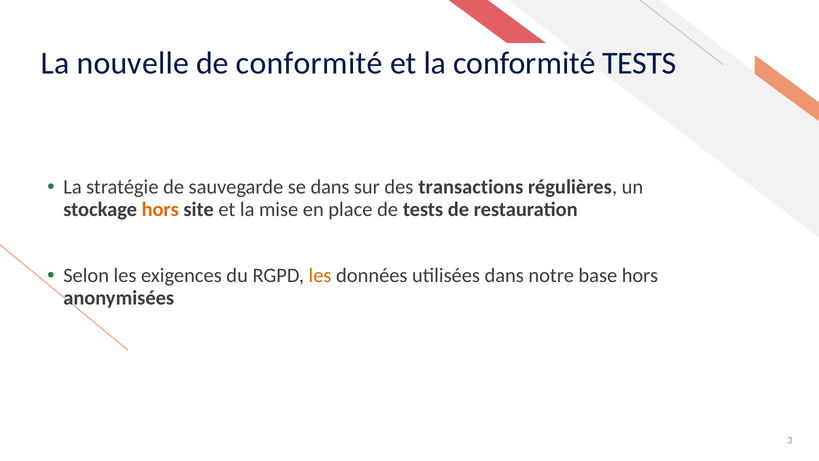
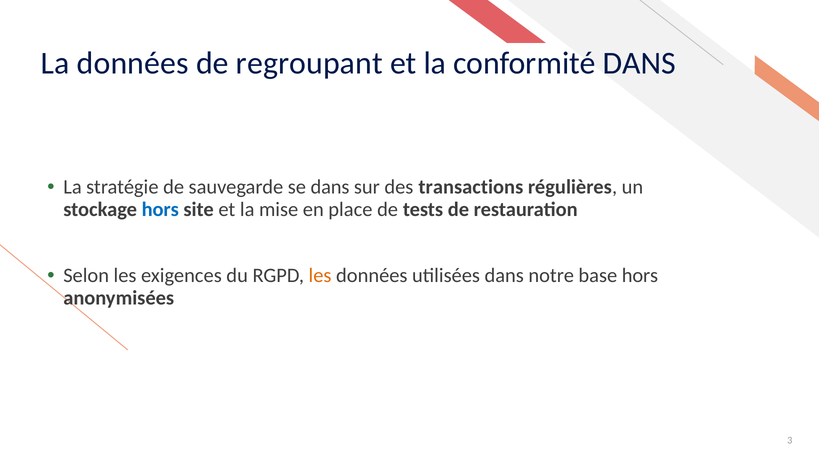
La nouvelle: nouvelle -> données
de conformité: conformité -> regroupant
conformité TESTS: TESTS -> DANS
hors at (160, 209) colour: orange -> blue
